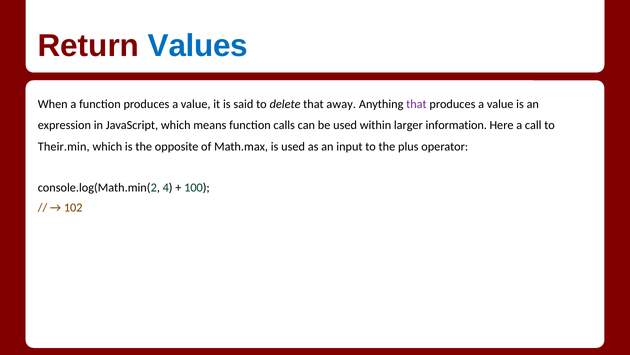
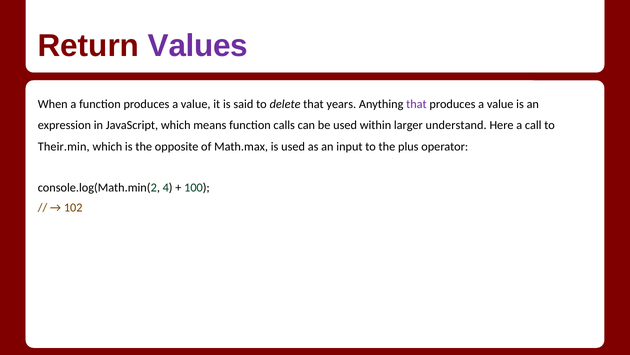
Values colour: blue -> purple
away: away -> years
information: information -> understand
